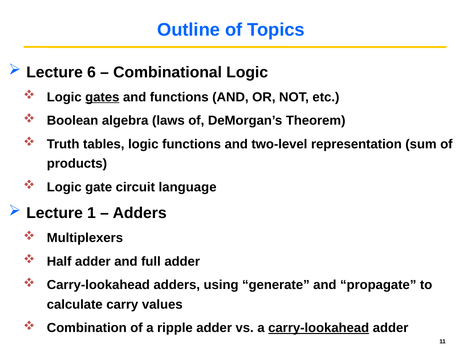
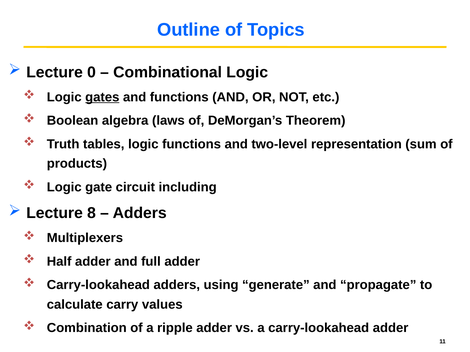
6: 6 -> 0
language: language -> including
1: 1 -> 8
carry-lookahead at (319, 328) underline: present -> none
